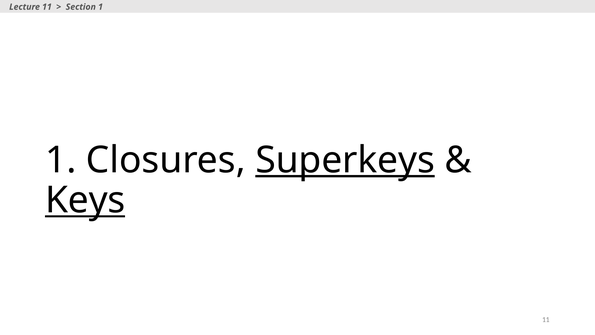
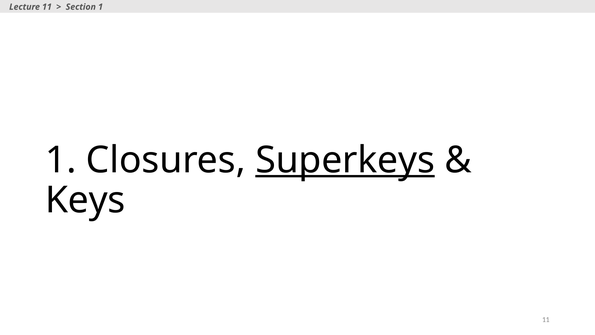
Keys underline: present -> none
